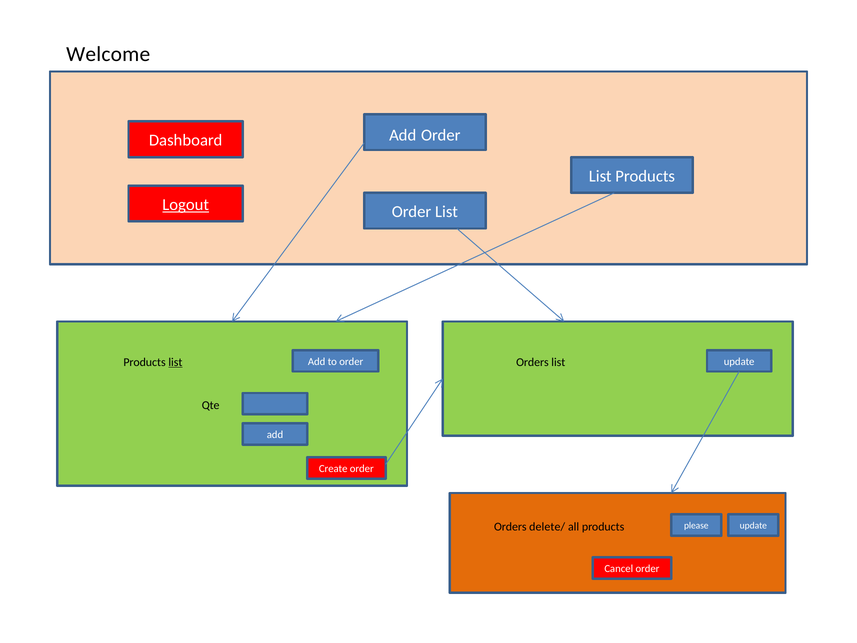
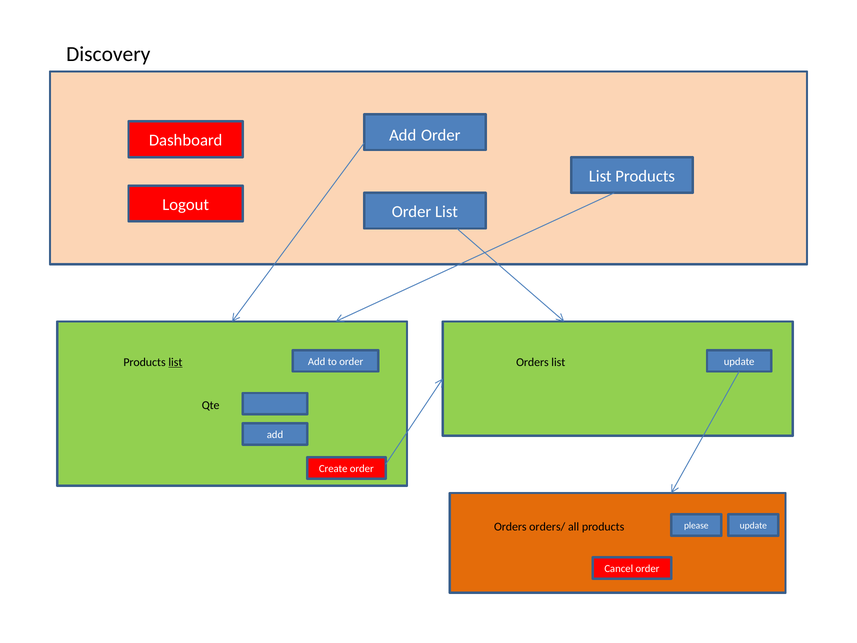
Welcome: Welcome -> Discovery
Logout underline: present -> none
delete/: delete/ -> orders/
